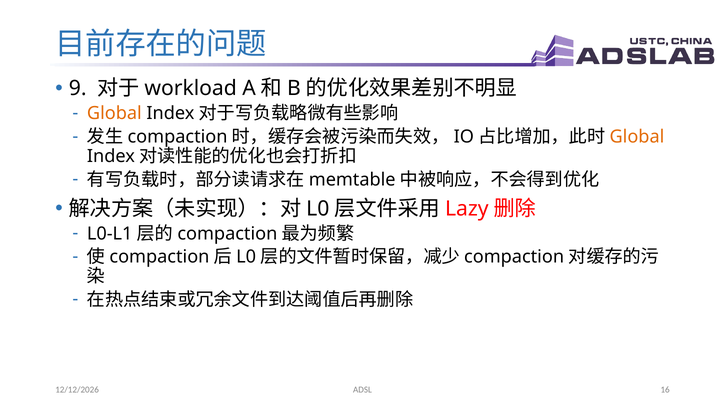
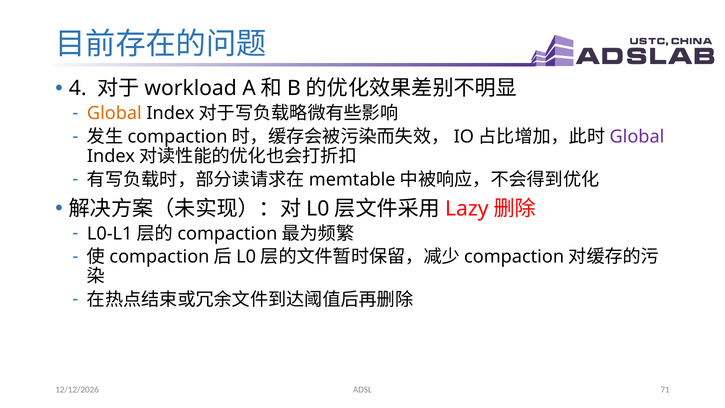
9: 9 -> 4
Global at (637, 137) colour: orange -> purple
16: 16 -> 71
